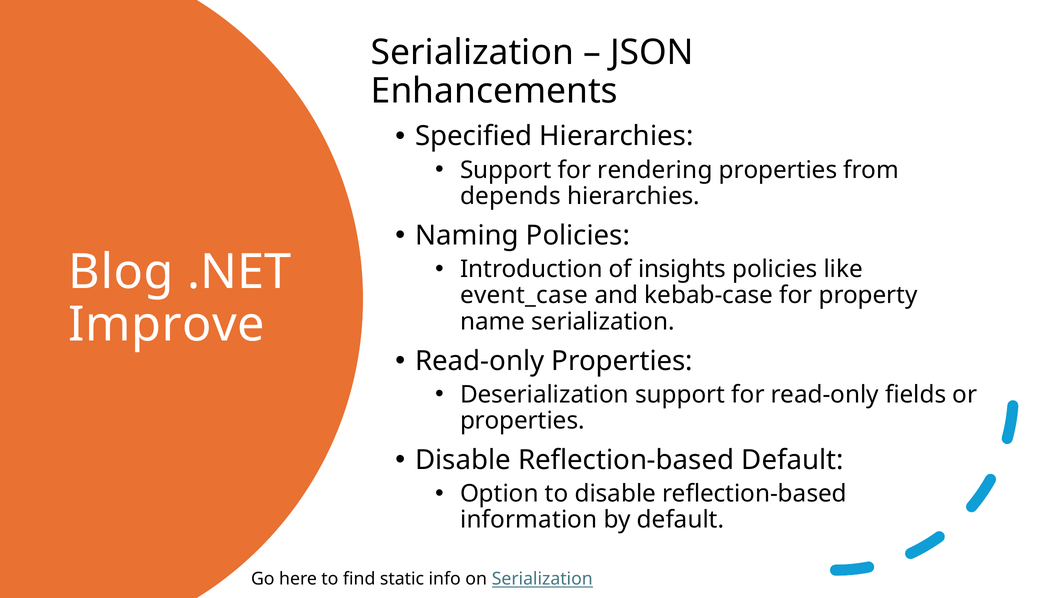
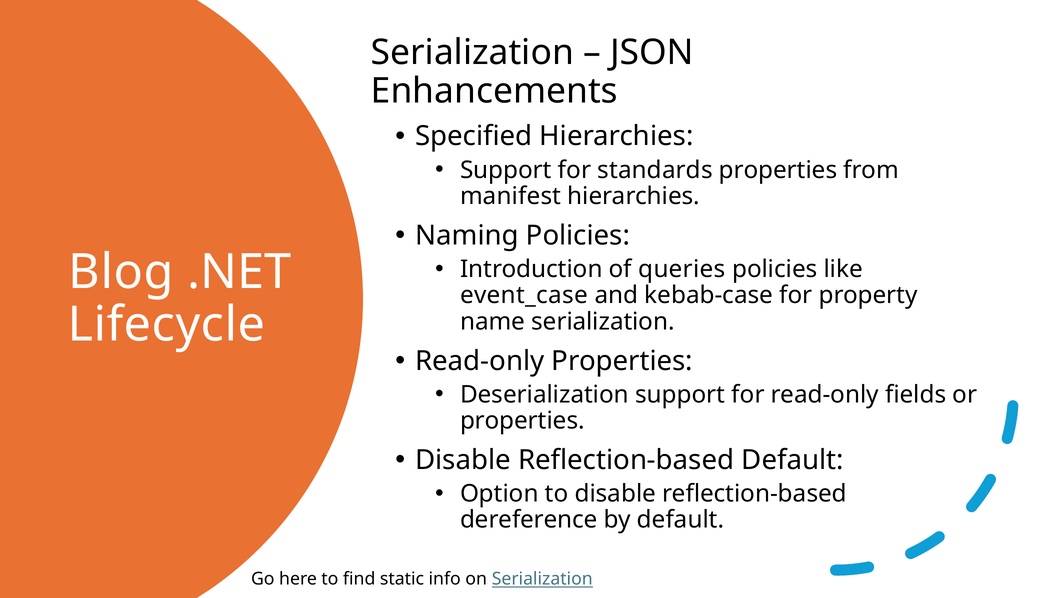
rendering: rendering -> standards
depends: depends -> manifest
insights: insights -> queries
Improve: Improve -> Lifecycle
information: information -> dereference
